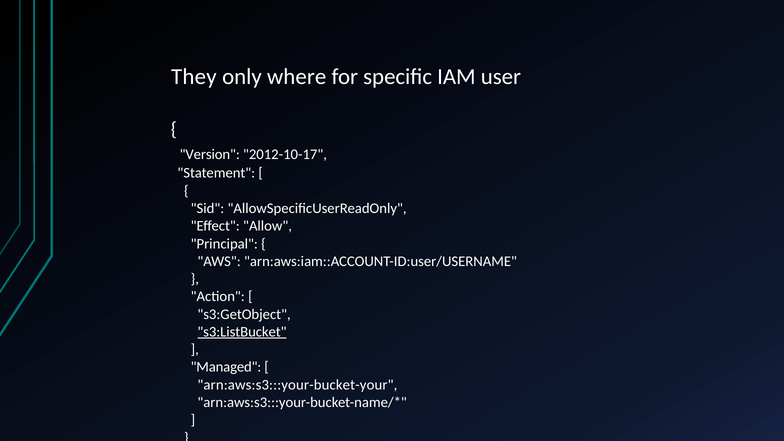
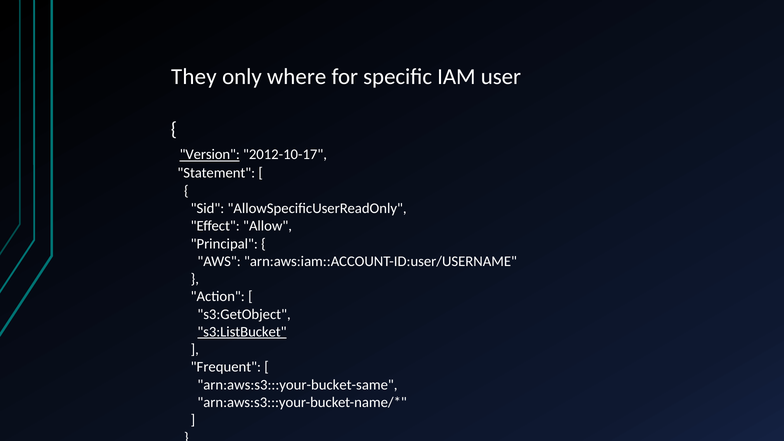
Version underline: none -> present
Managed: Managed -> Frequent
arn:aws:s3:::your-bucket-your: arn:aws:s3:::your-bucket-your -> arn:aws:s3:::your-bucket-same
